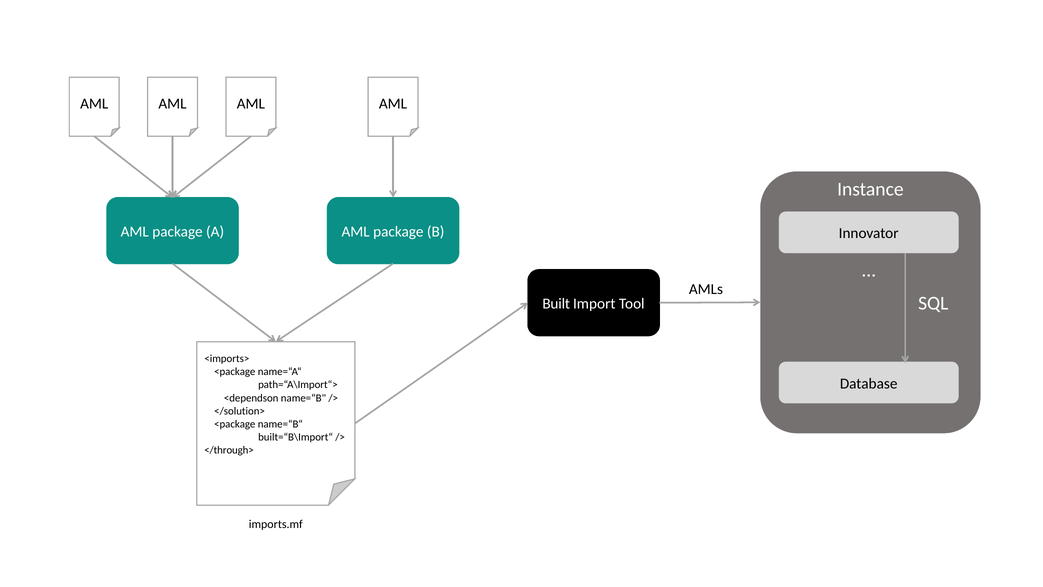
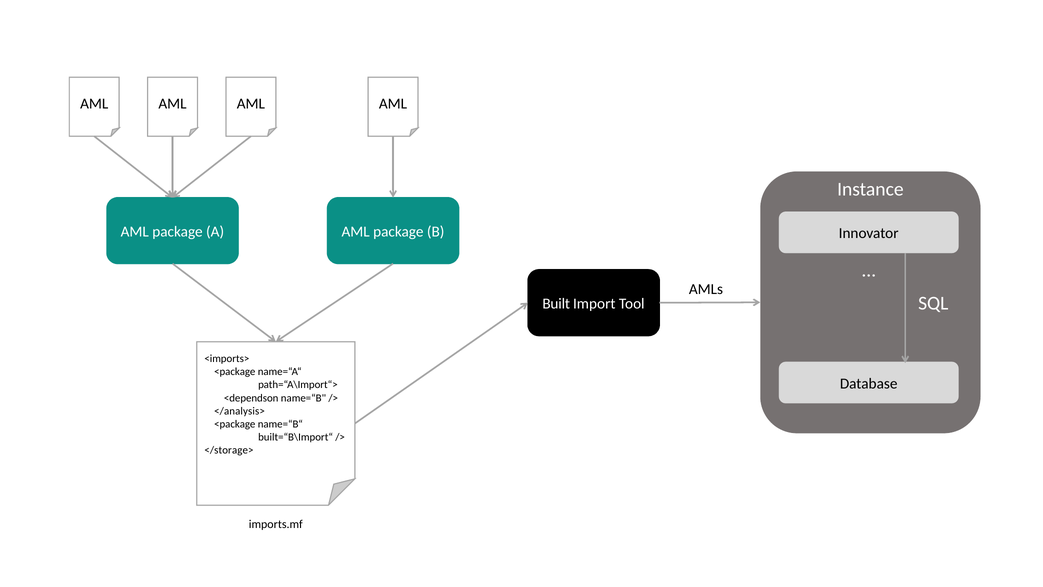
</solution>: </solution> -> </analysis>
</through>: </through> -> </storage>
